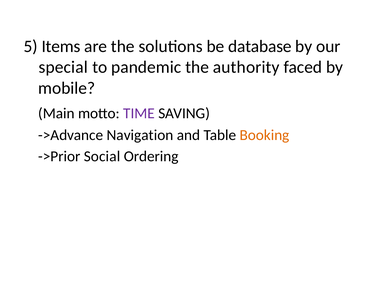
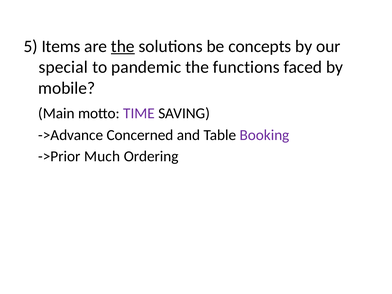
the at (123, 46) underline: none -> present
database: database -> concepts
authority: authority -> functions
Navigation: Navigation -> Concerned
Booking colour: orange -> purple
Social: Social -> Much
